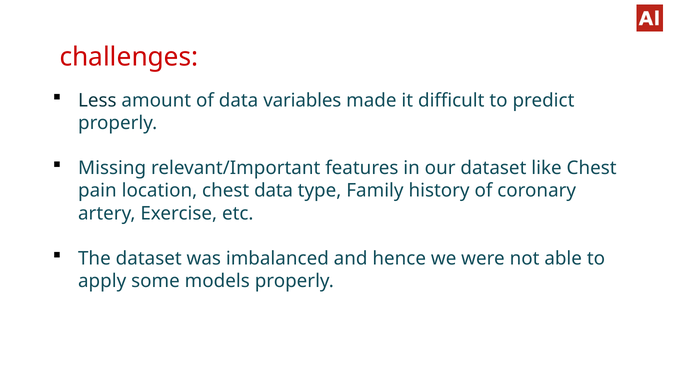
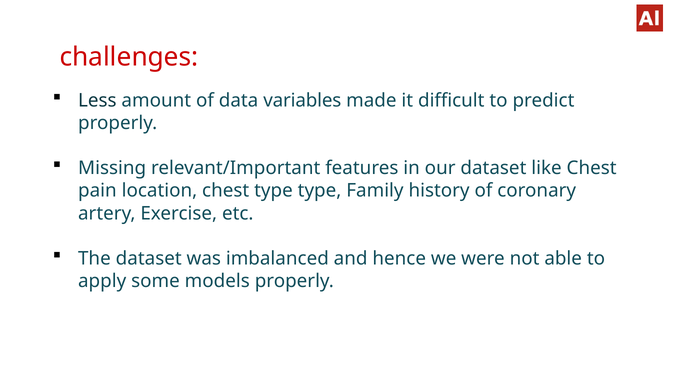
chest data: data -> type
